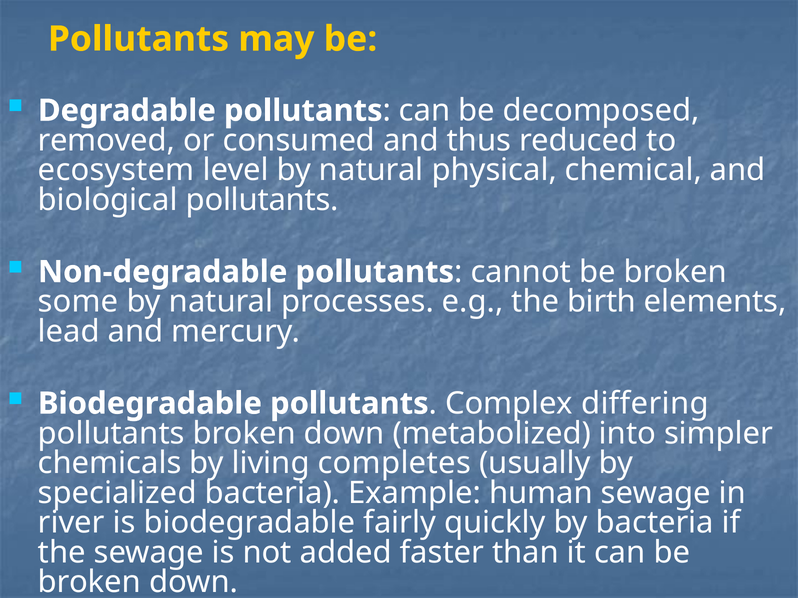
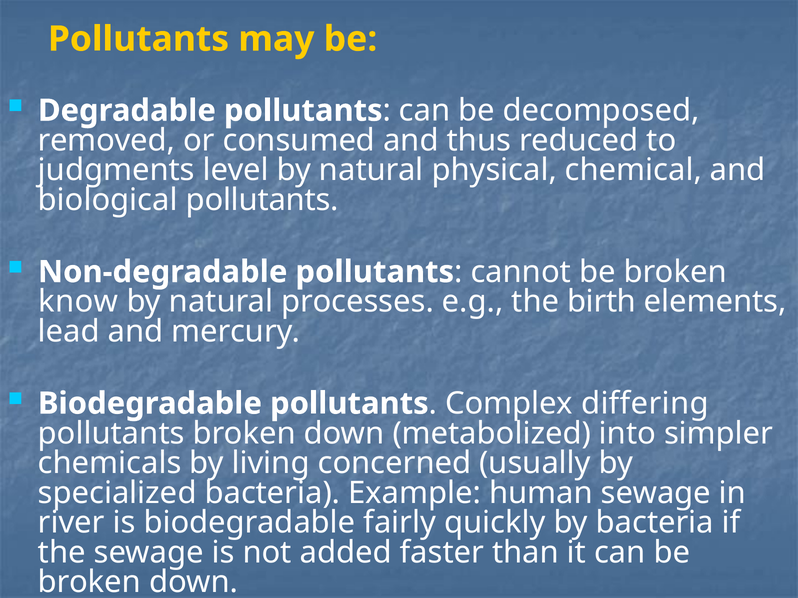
ecosystem: ecosystem -> judgments
some: some -> know
completes: completes -> concerned
